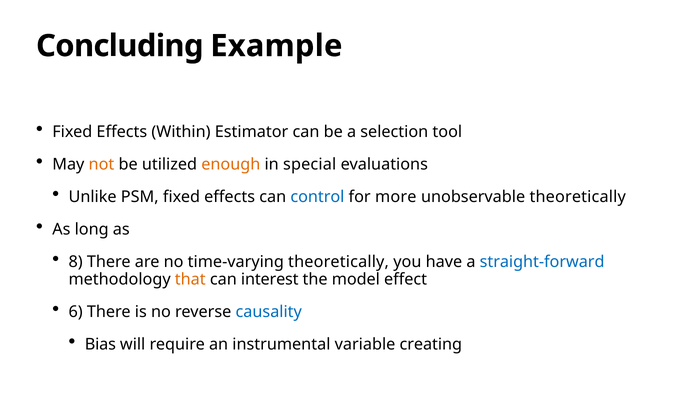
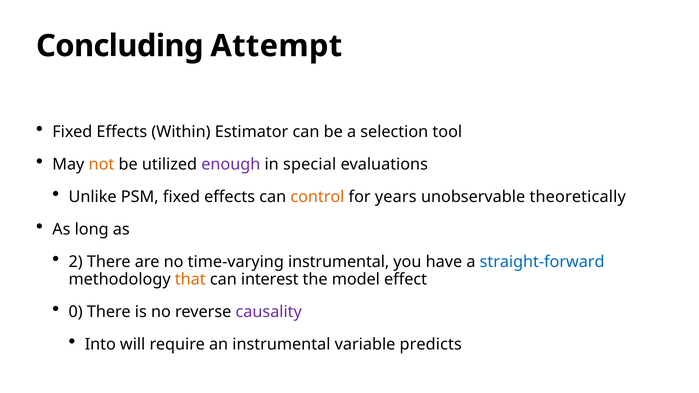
Example: Example -> Attempt
enough colour: orange -> purple
control colour: blue -> orange
more: more -> years
8: 8 -> 2
time-varying theoretically: theoretically -> instrumental
6: 6 -> 0
causality colour: blue -> purple
Bias: Bias -> Into
creating: creating -> predicts
